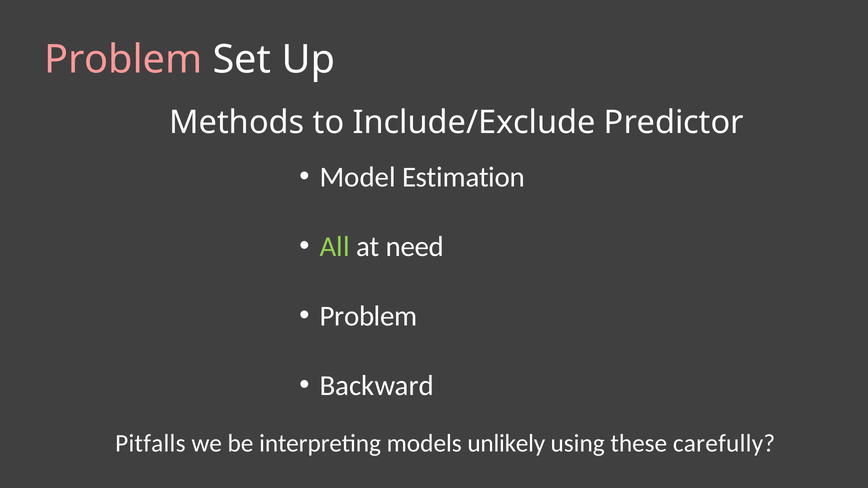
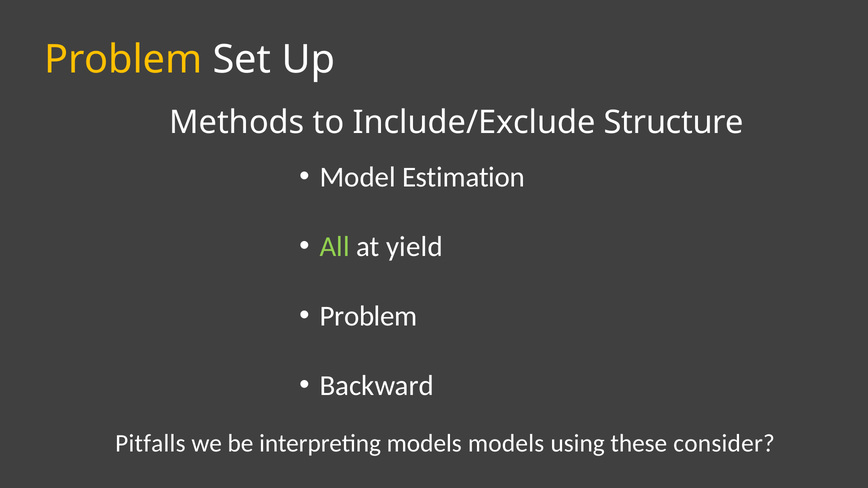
Problem at (123, 59) colour: pink -> yellow
Predictor: Predictor -> Structure
need: need -> yield
models unlikely: unlikely -> models
carefully: carefully -> consider
